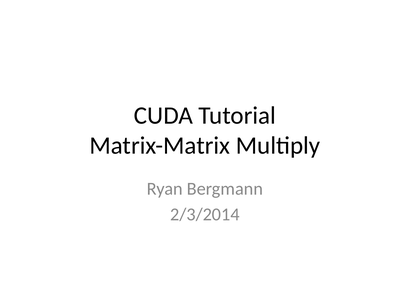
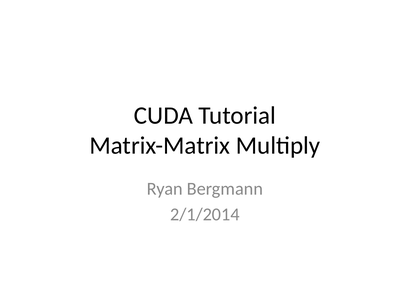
2/3/2014: 2/3/2014 -> 2/1/2014
